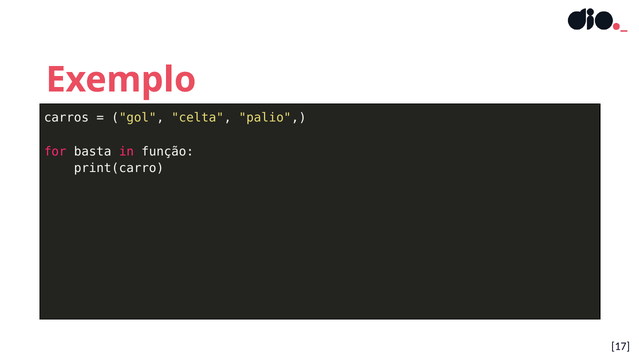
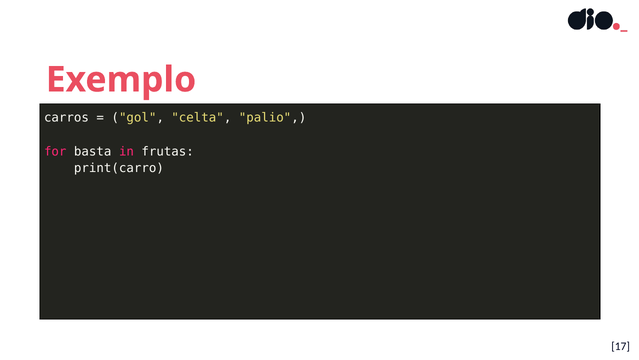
função: função -> frutas
